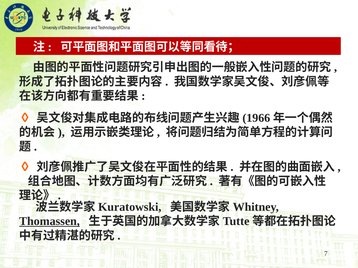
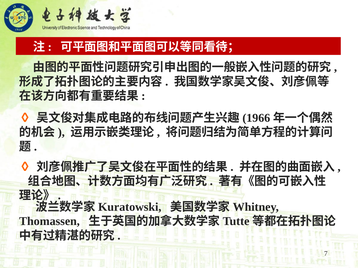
Thomassen underline: present -> none
